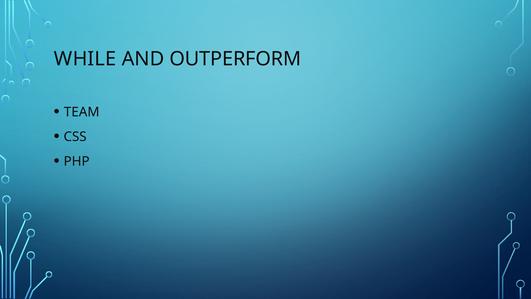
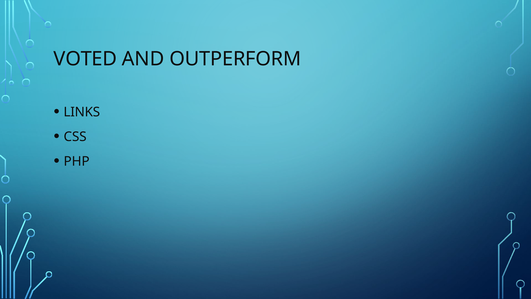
WHILE: WHILE -> VOTED
TEAM: TEAM -> LINKS
